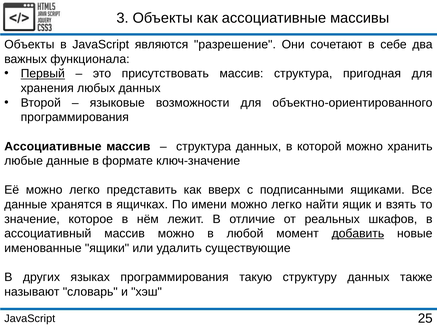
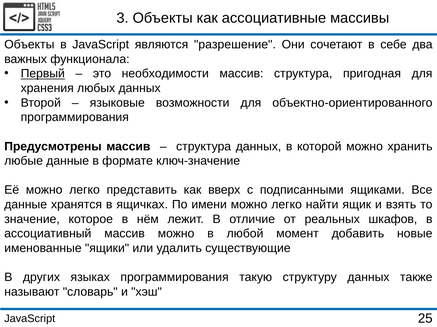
присутствовать: присутствовать -> необходимости
Ассоциативные at (53, 147): Ассоциативные -> Предусмотрены
добавить underline: present -> none
